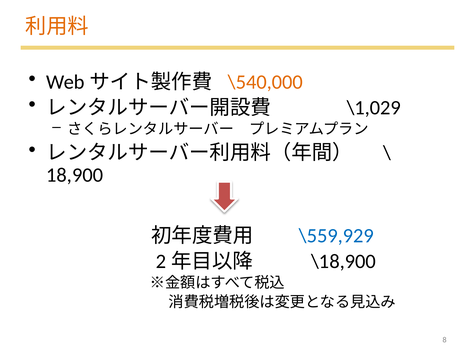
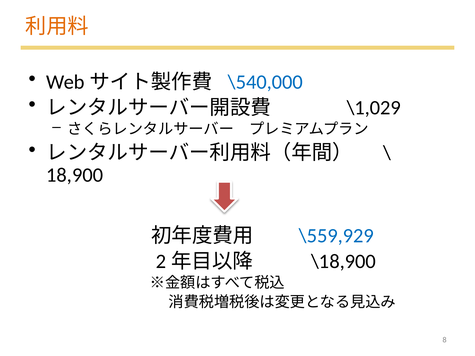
\540,000 colour: orange -> blue
